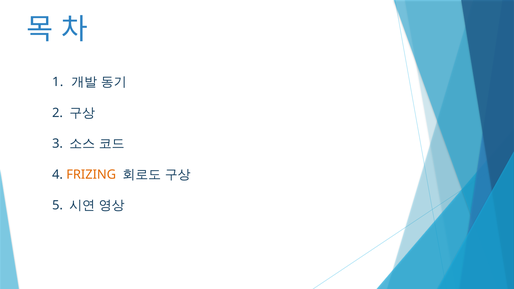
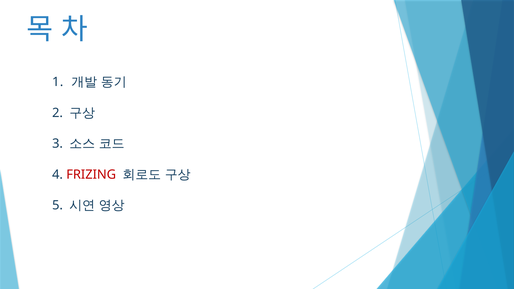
FRIZING colour: orange -> red
